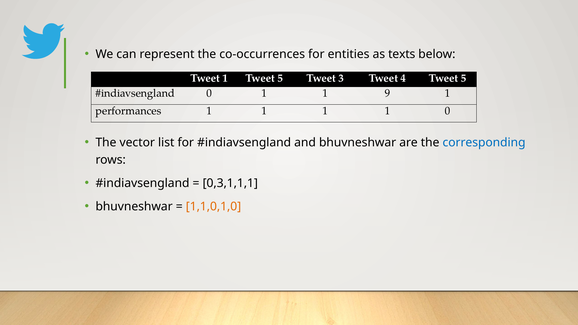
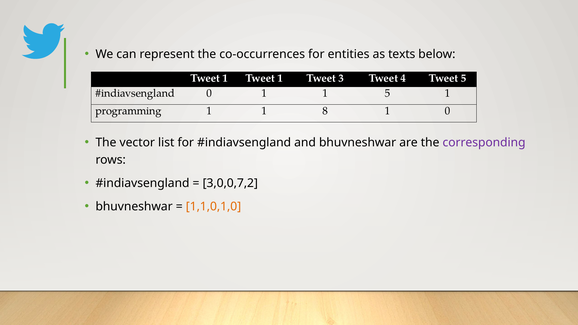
1 Tweet 5: 5 -> 1
1 9: 9 -> 5
performances: performances -> programming
1 at (325, 111): 1 -> 8
corresponding colour: blue -> purple
0,3,1,1,1: 0,3,1,1,1 -> 3,0,0,7,2
